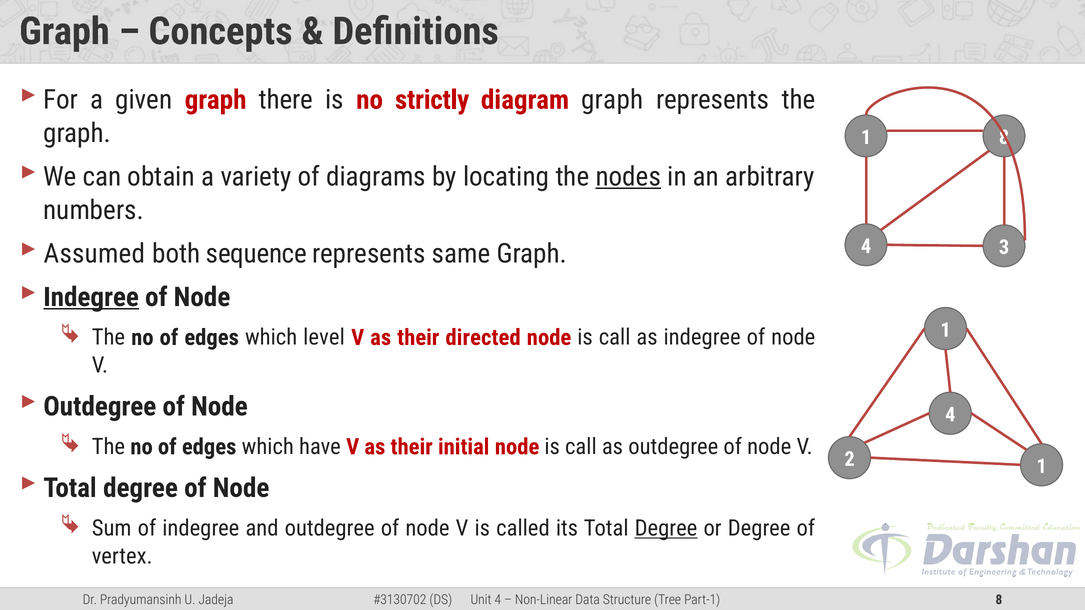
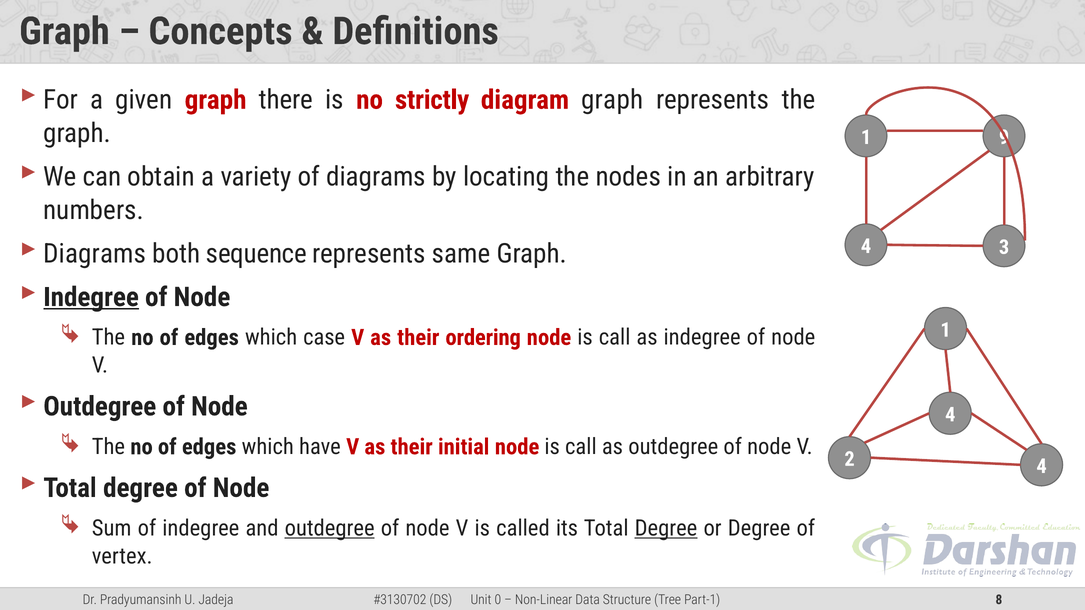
1 8: 8 -> 9
nodes underline: present -> none
Assumed at (95, 254): Assumed -> Diagrams
level: level -> case
directed: directed -> ordering
2 1: 1 -> 4
outdegree at (330, 529) underline: none -> present
4 at (498, 600): 4 -> 0
